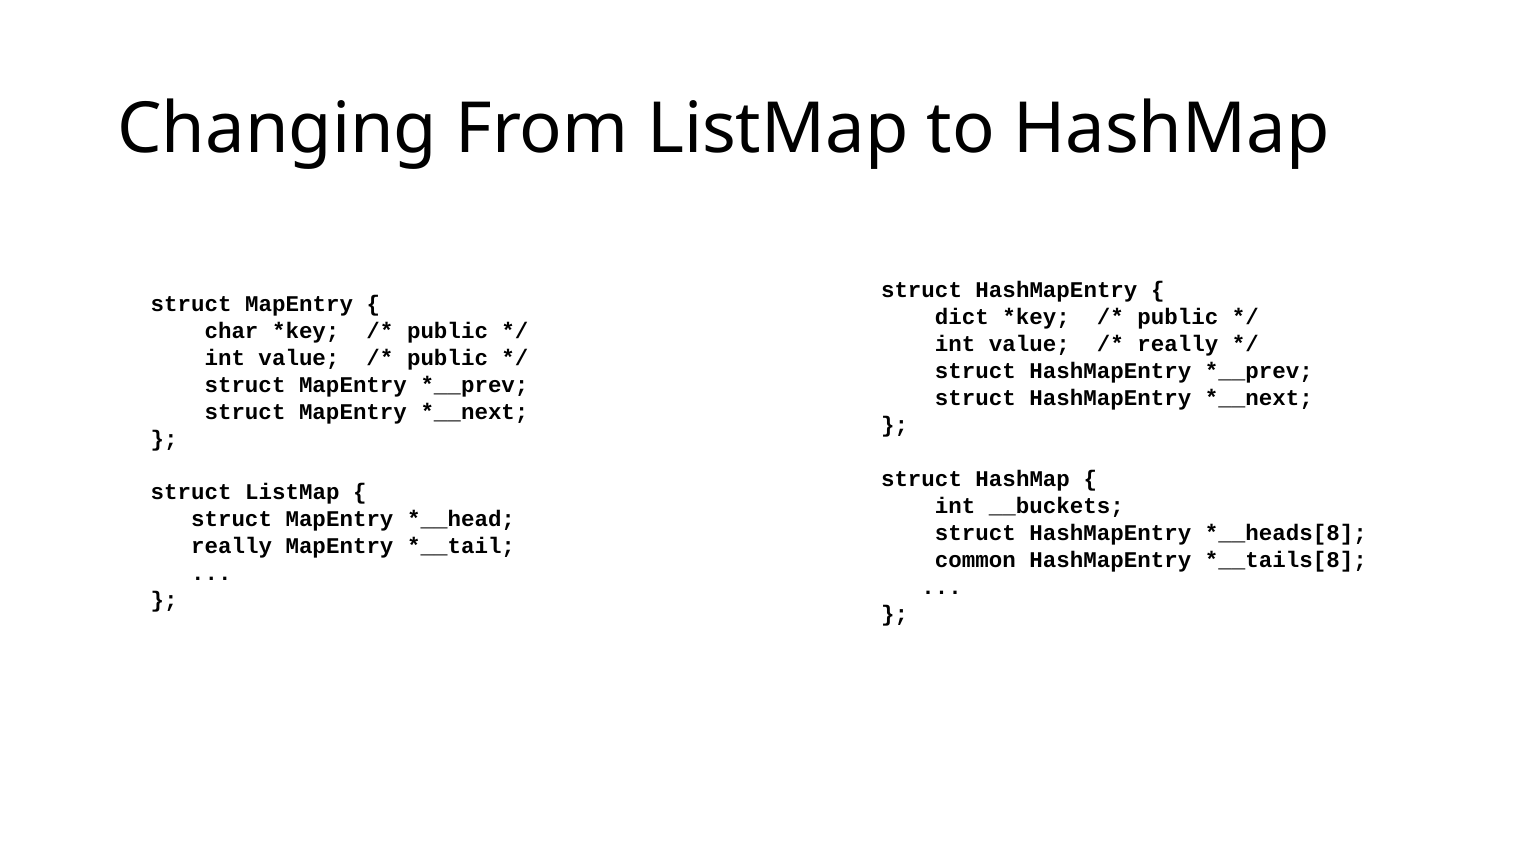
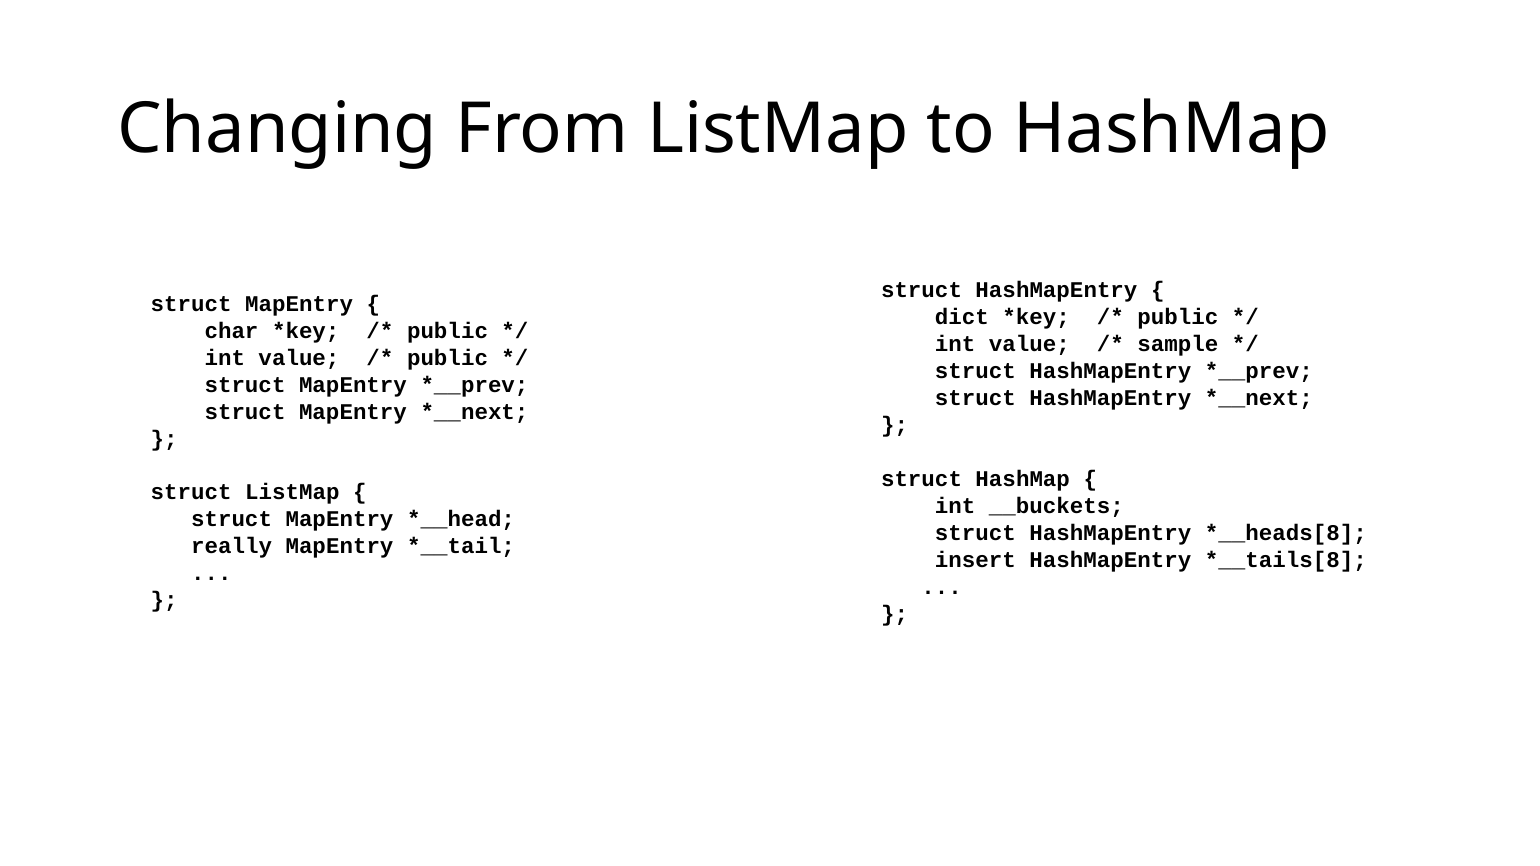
really at (1178, 344): really -> sample
common: common -> insert
